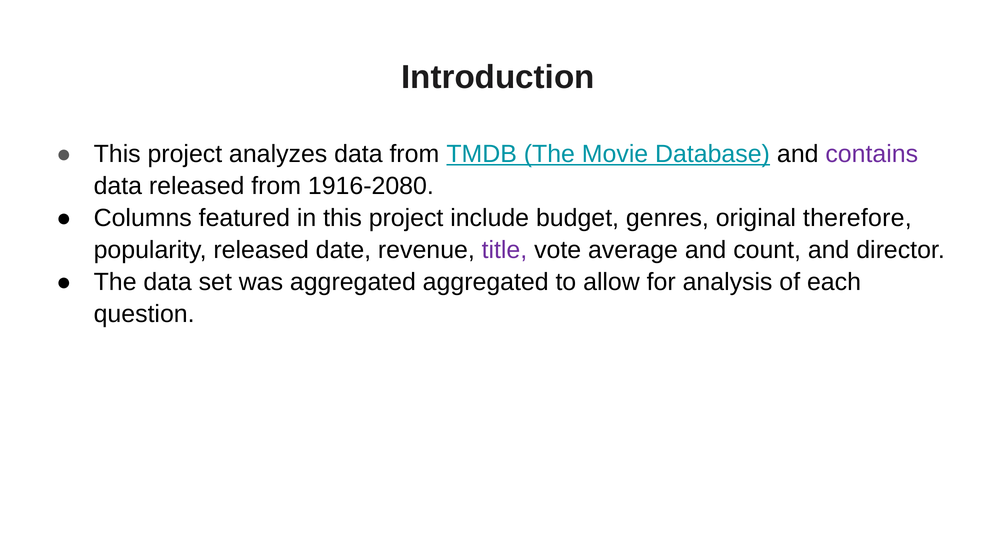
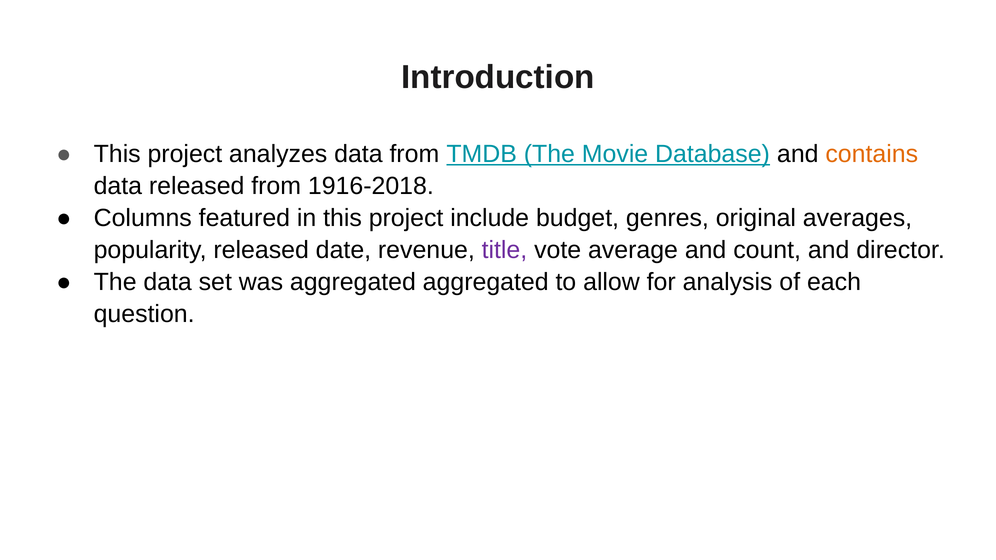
contains colour: purple -> orange
1916-2080: 1916-2080 -> 1916-2018
therefore: therefore -> averages
